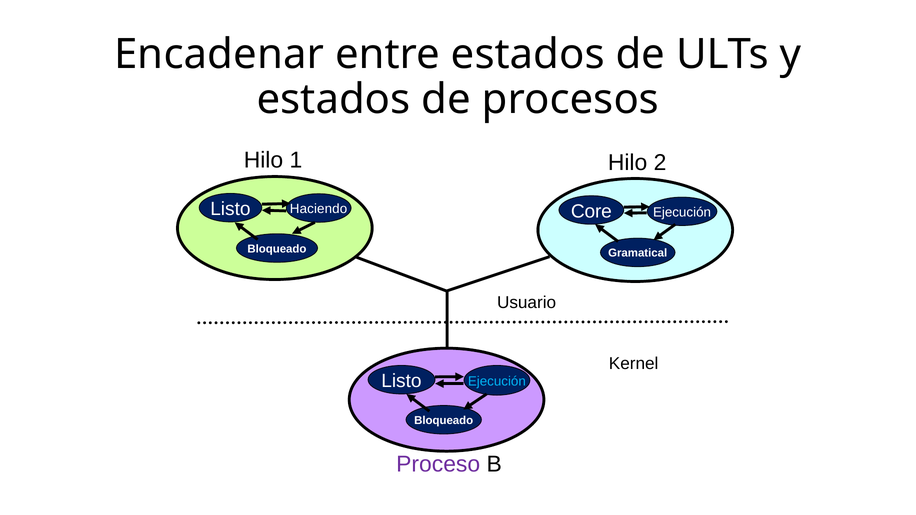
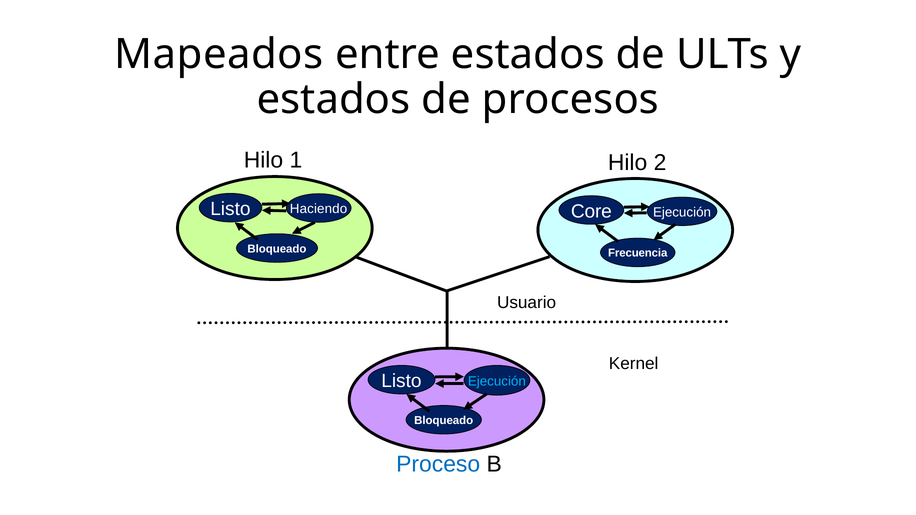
Encadenar: Encadenar -> Mapeados
Gramatical: Gramatical -> Frecuencia
Proceso colour: purple -> blue
